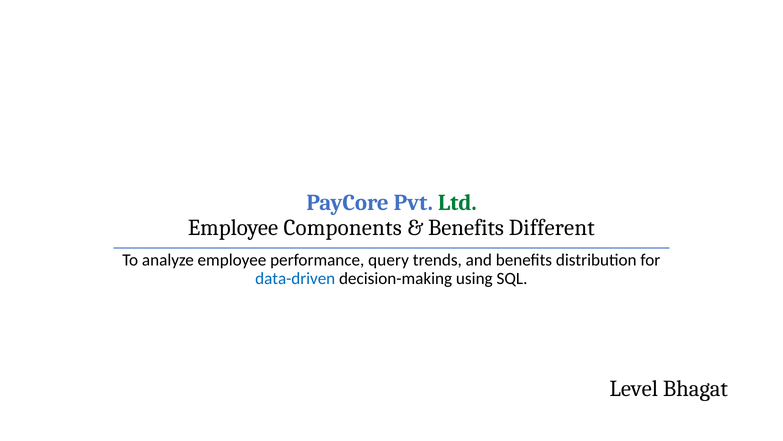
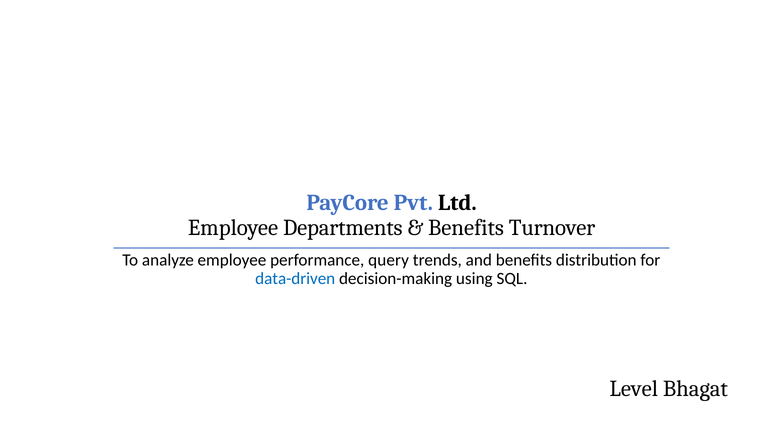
Ltd colour: green -> black
Components: Components -> Departments
Different: Different -> Turnover
